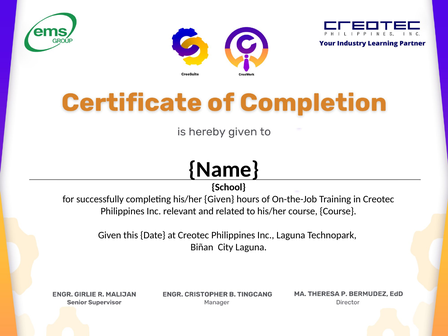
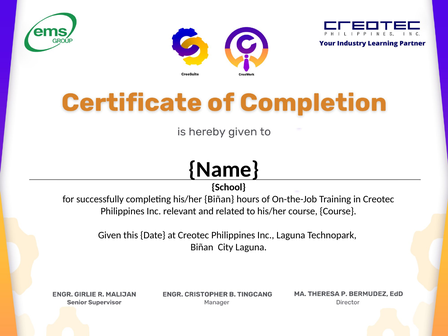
his/her Given: Given -> Biñan
